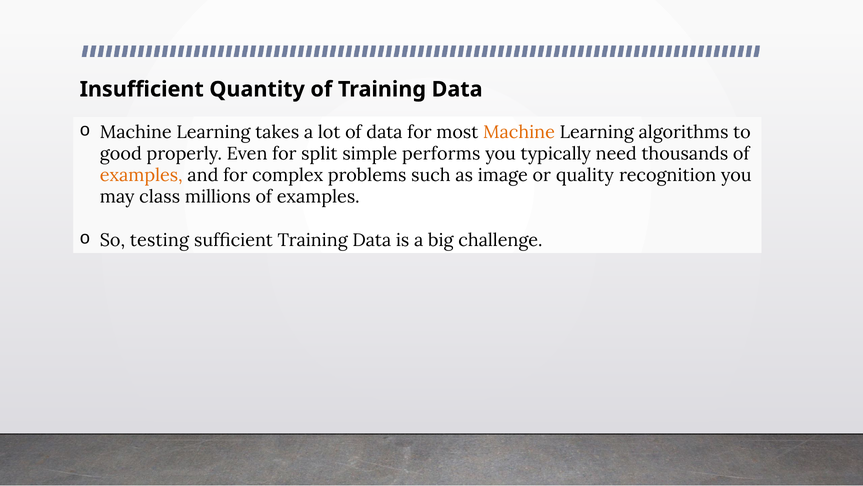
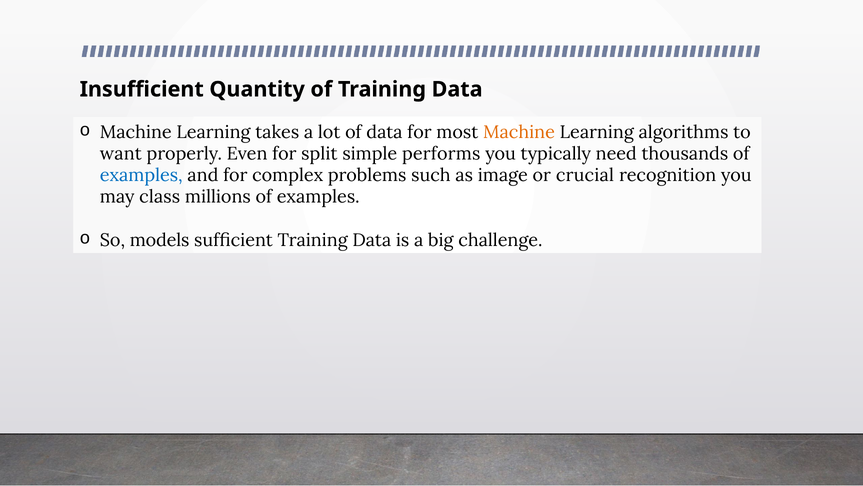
good: good -> want
examples at (141, 175) colour: orange -> blue
quality: quality -> crucial
testing: testing -> models
